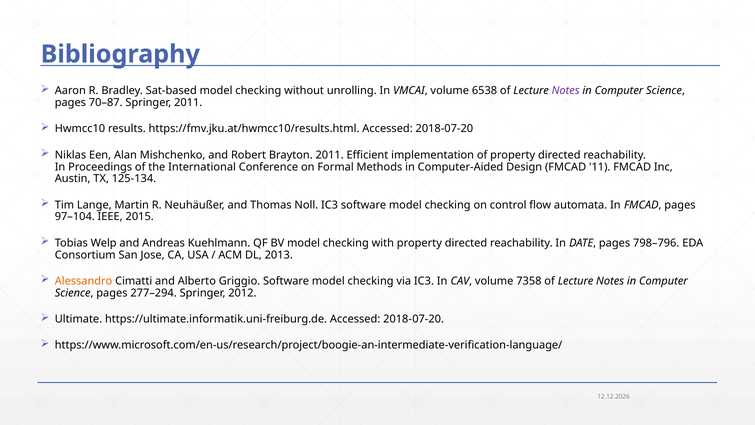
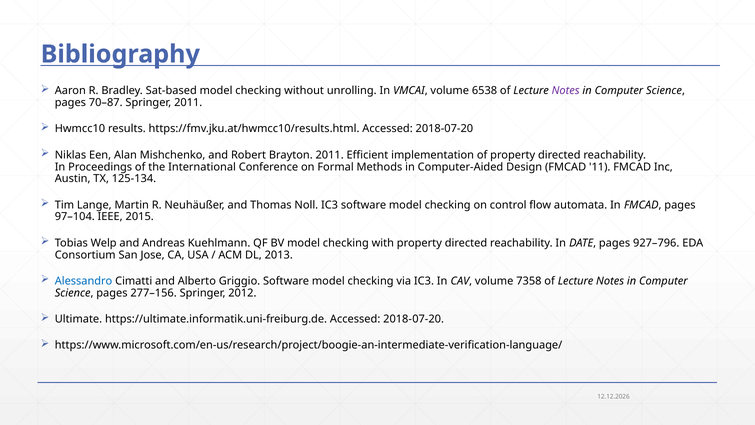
798–796: 798–796 -> 927–796
Alessandro colour: orange -> blue
277–294: 277–294 -> 277–156
